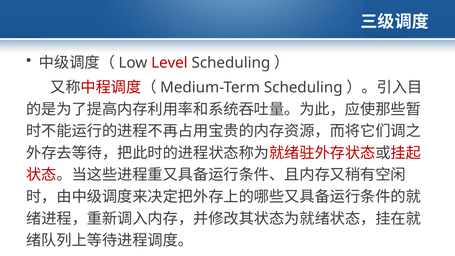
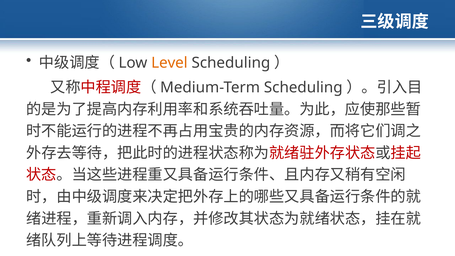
Level colour: red -> orange
